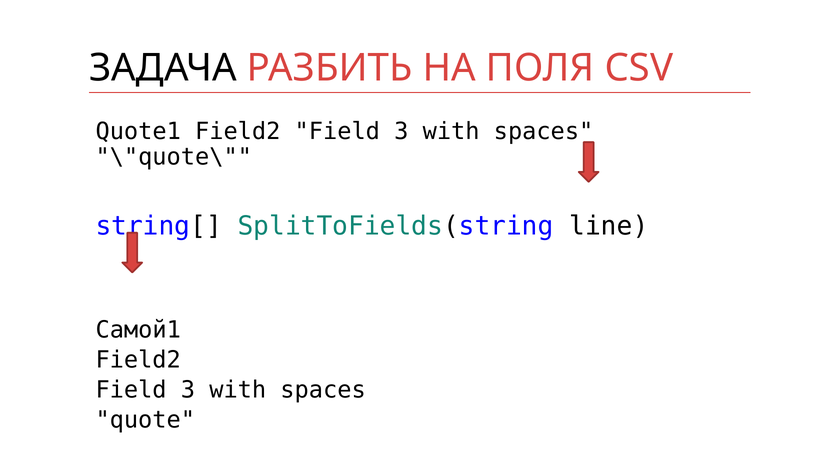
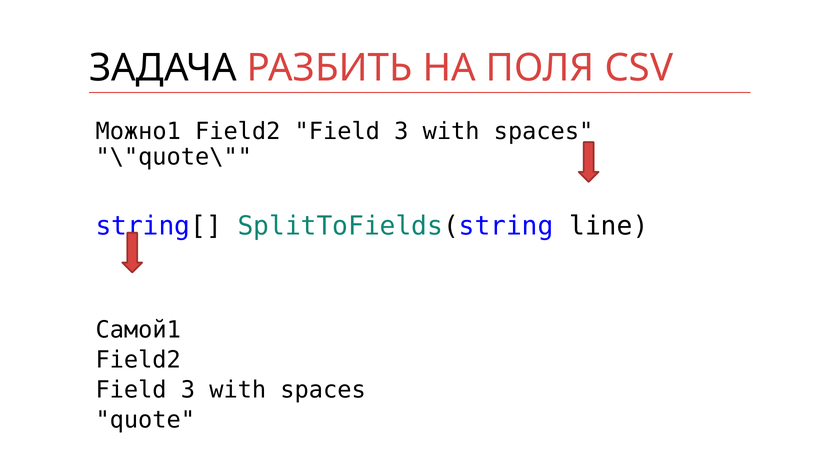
Quote1: Quote1 -> Можно1
